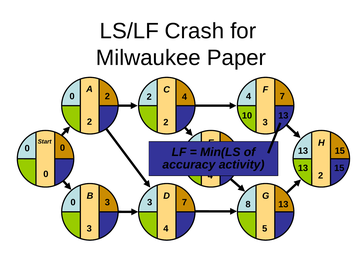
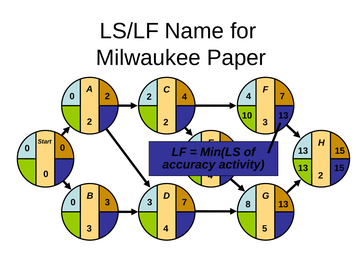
Crash: Crash -> Name
